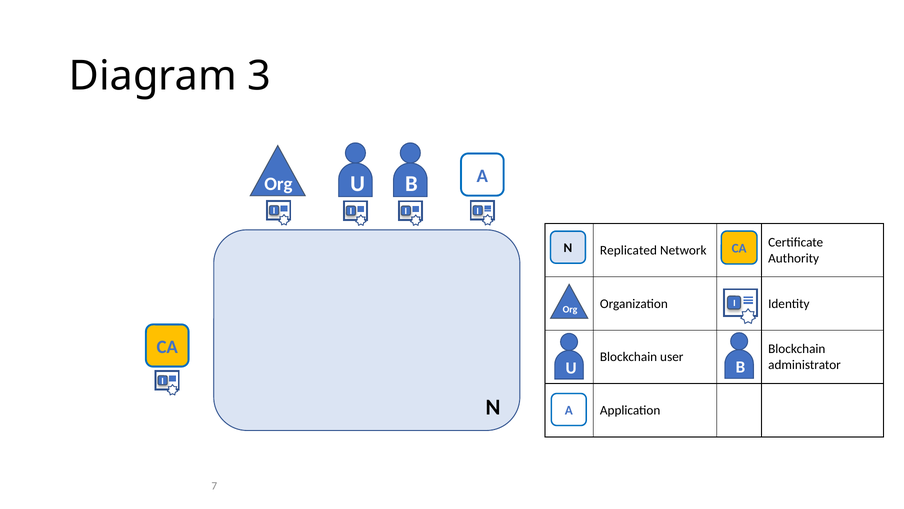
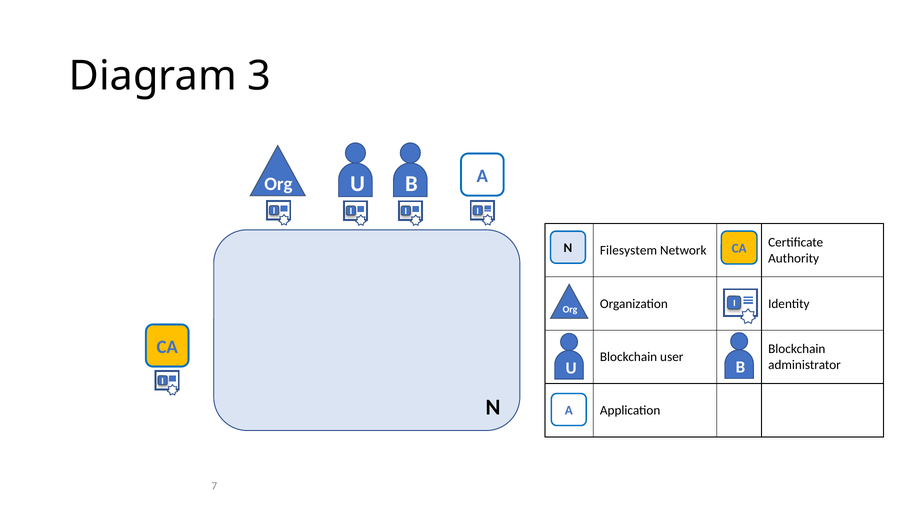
Replicated: Replicated -> Filesystem
